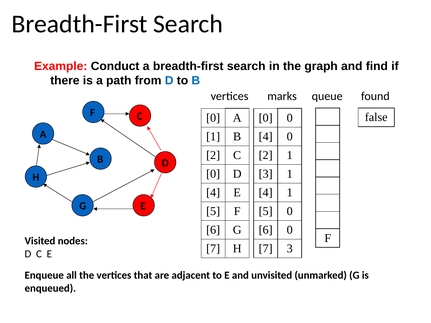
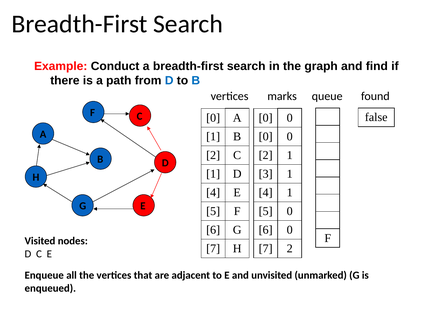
4 at (266, 137): 4 -> 0
0 at (213, 174): 0 -> 1
7 3: 3 -> 2
